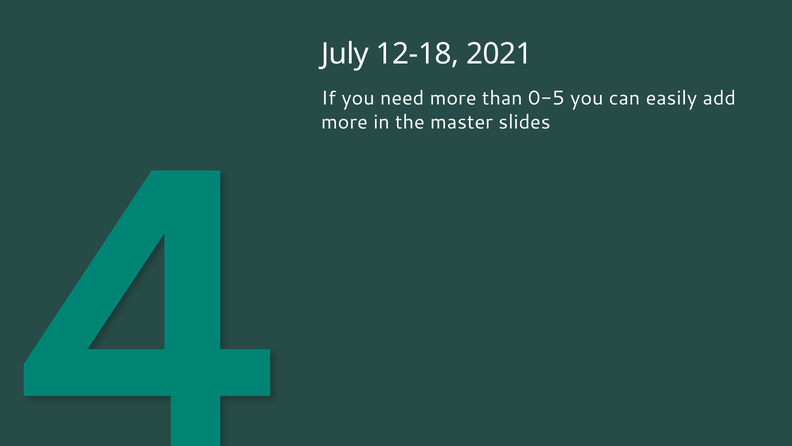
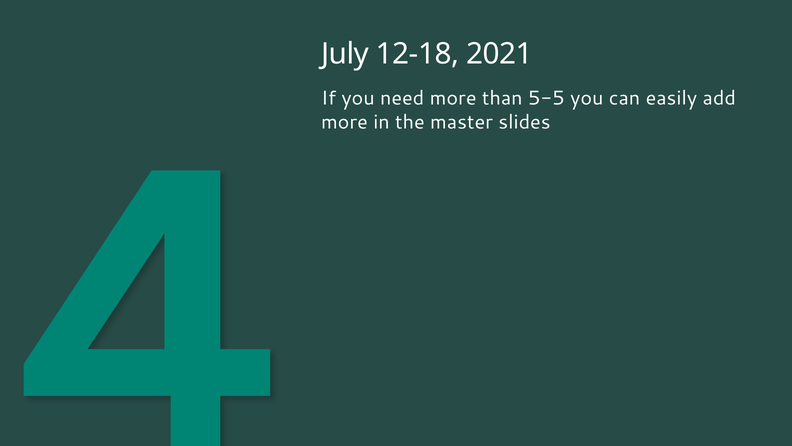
0-5: 0-5 -> 5-5
